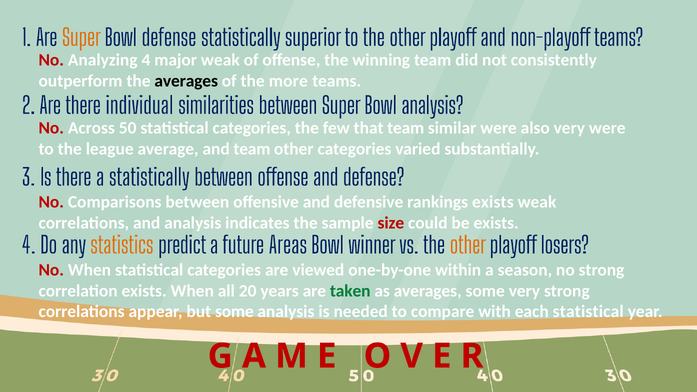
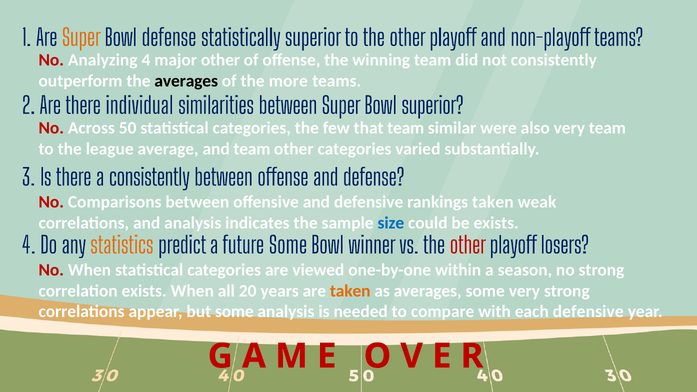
major weak: weak -> other
Bowl analysis: analysis -> superior
very were: were -> team
a statistically: statistically -> consistently
rankings exists: exists -> taken
size colour: red -> blue
future Areas: Areas -> Some
other at (468, 246) colour: orange -> red
taken at (350, 291) colour: green -> orange
each statistical: statistical -> defensive
